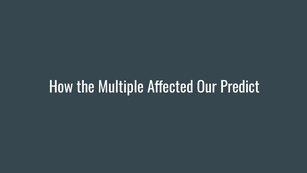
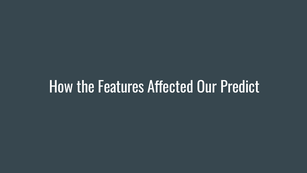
Multiple: Multiple -> Features
